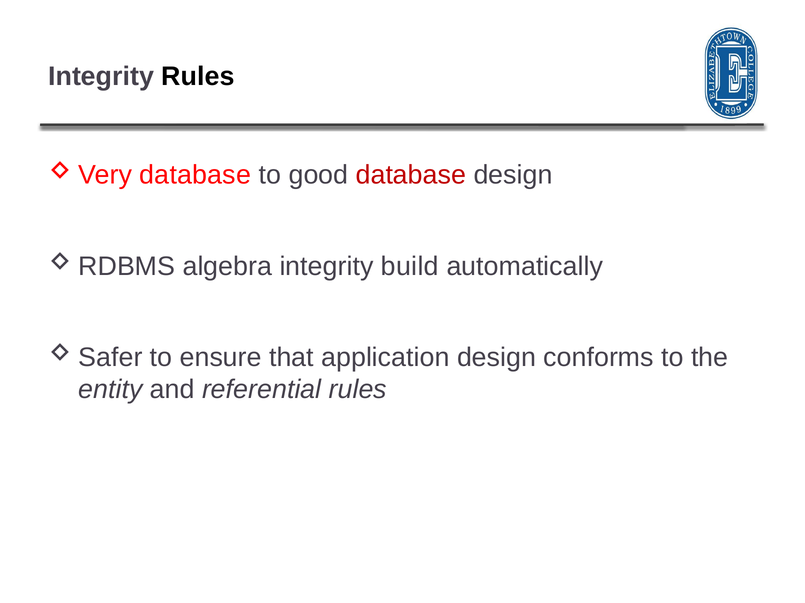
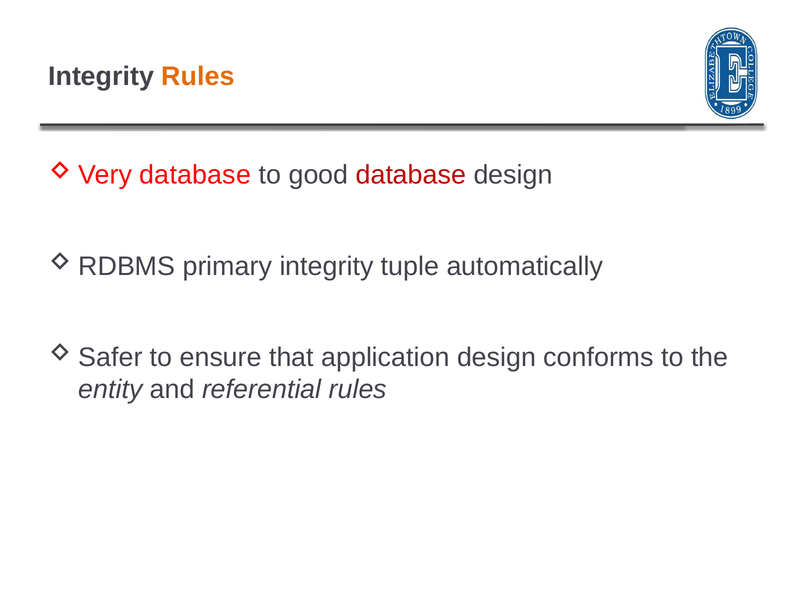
Rules at (198, 76) colour: black -> orange
algebra: algebra -> primary
build: build -> tuple
